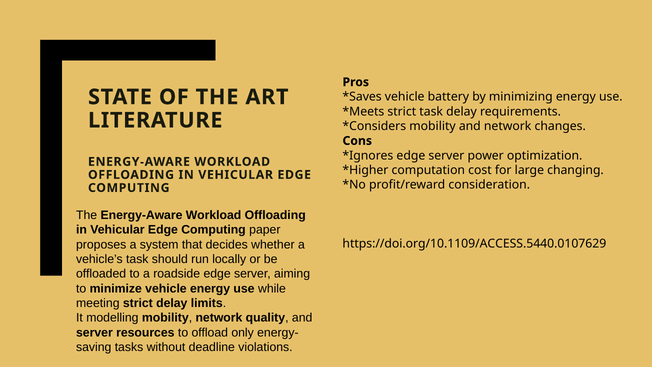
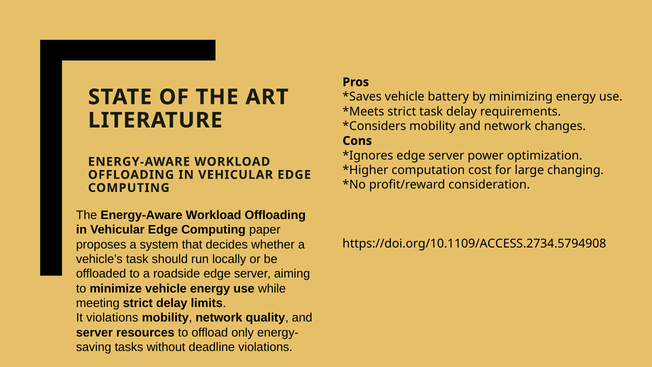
https://doi.org/10.1109/ACCESS.5440.0107629: https://doi.org/10.1109/ACCESS.5440.0107629 -> https://doi.org/10.1109/ACCESS.2734.5794908
It modelling: modelling -> violations
